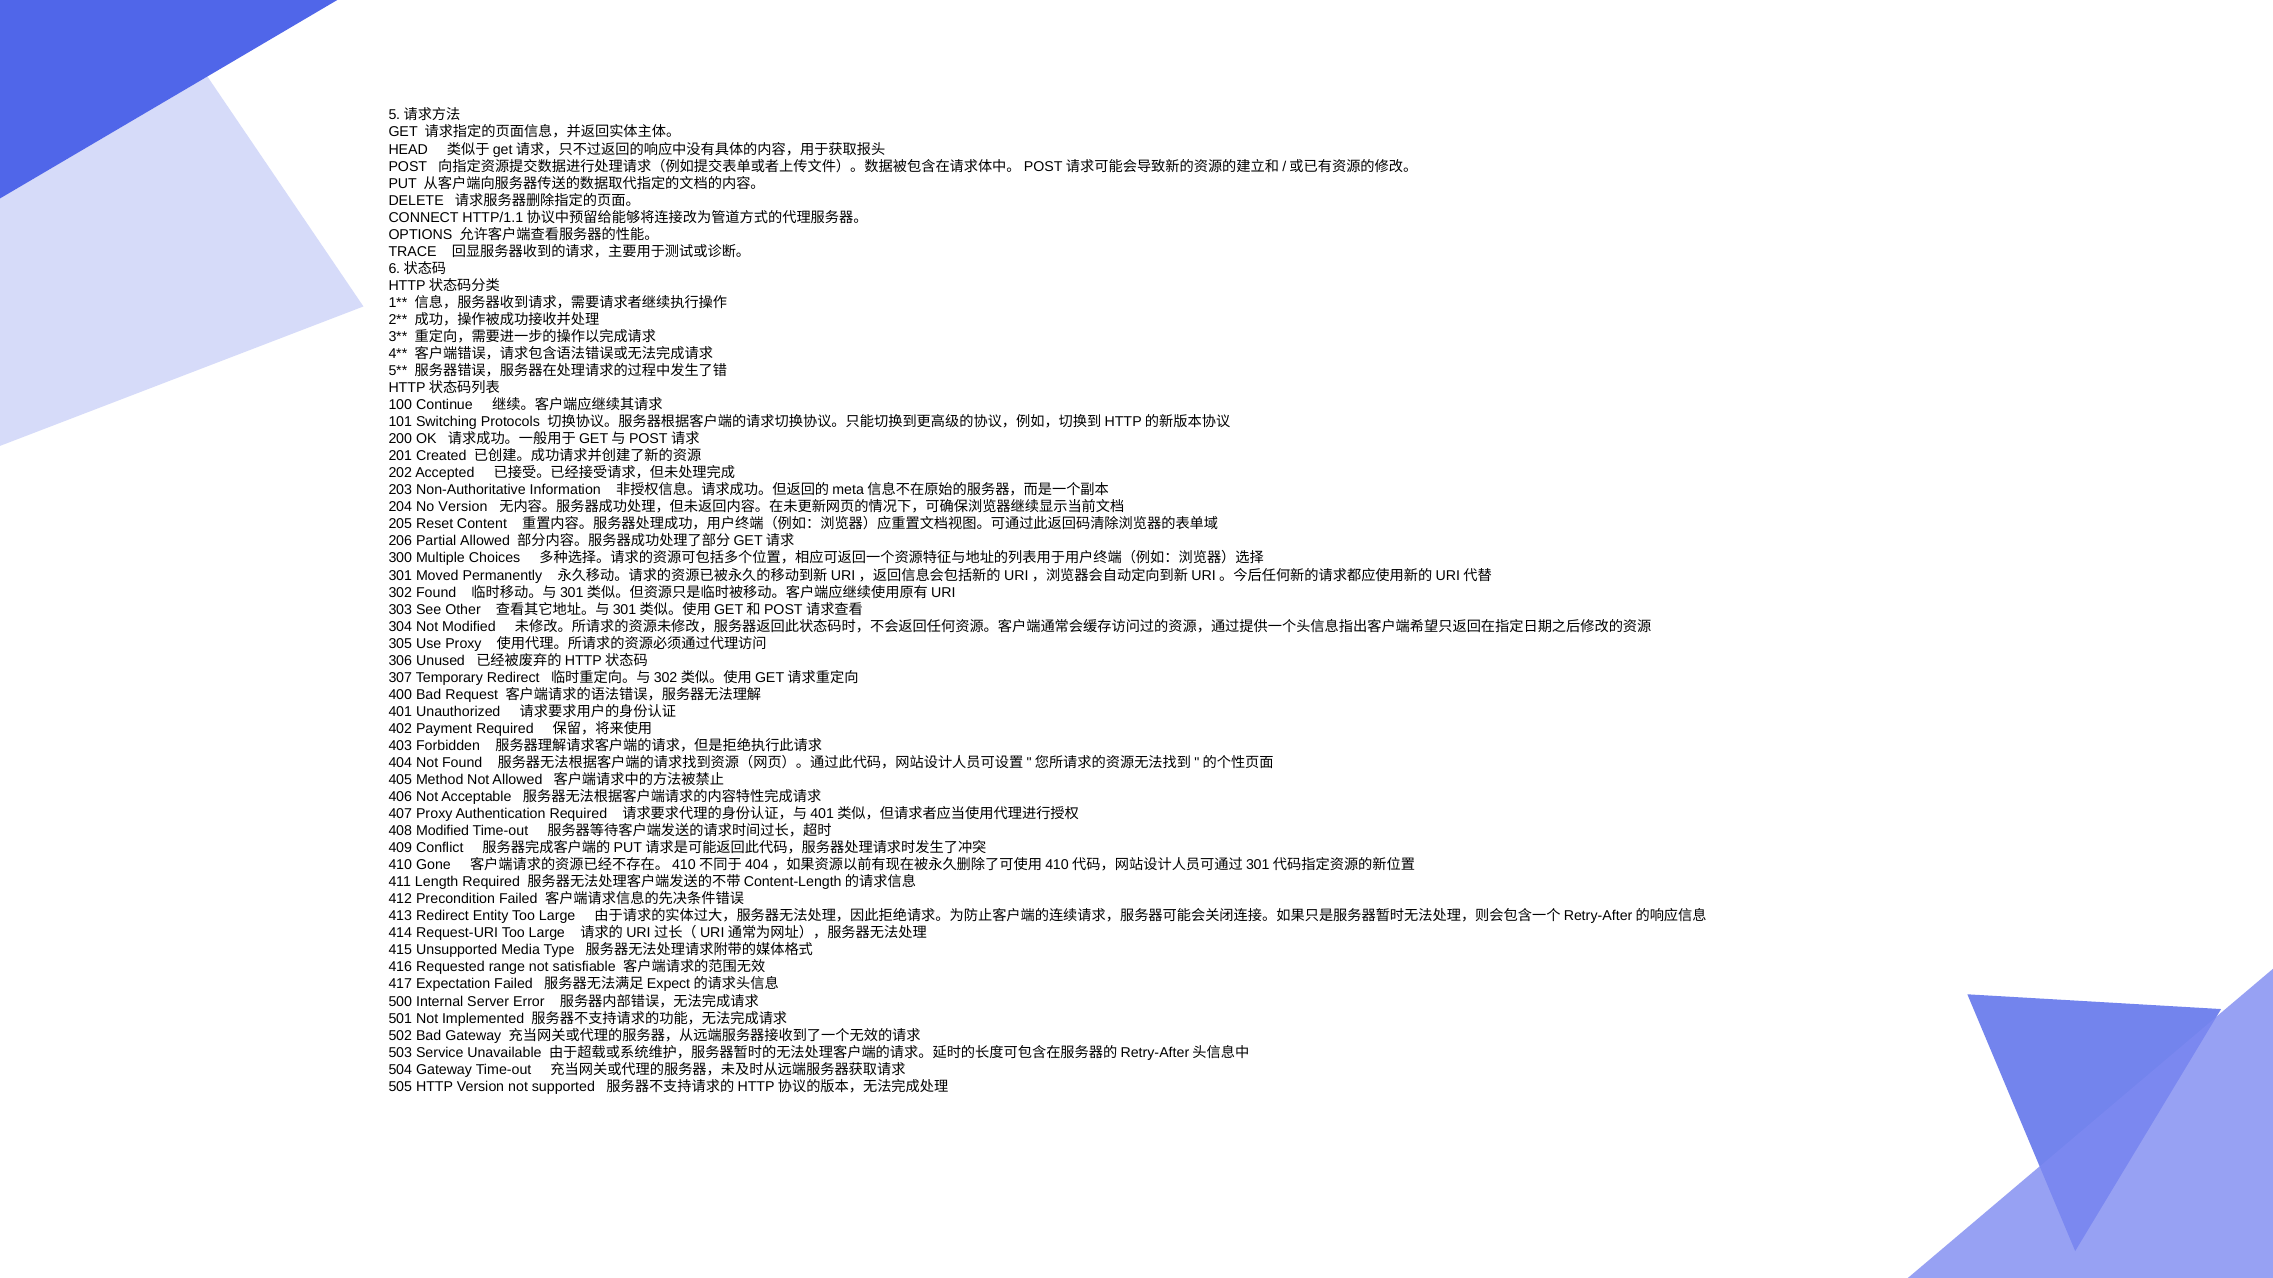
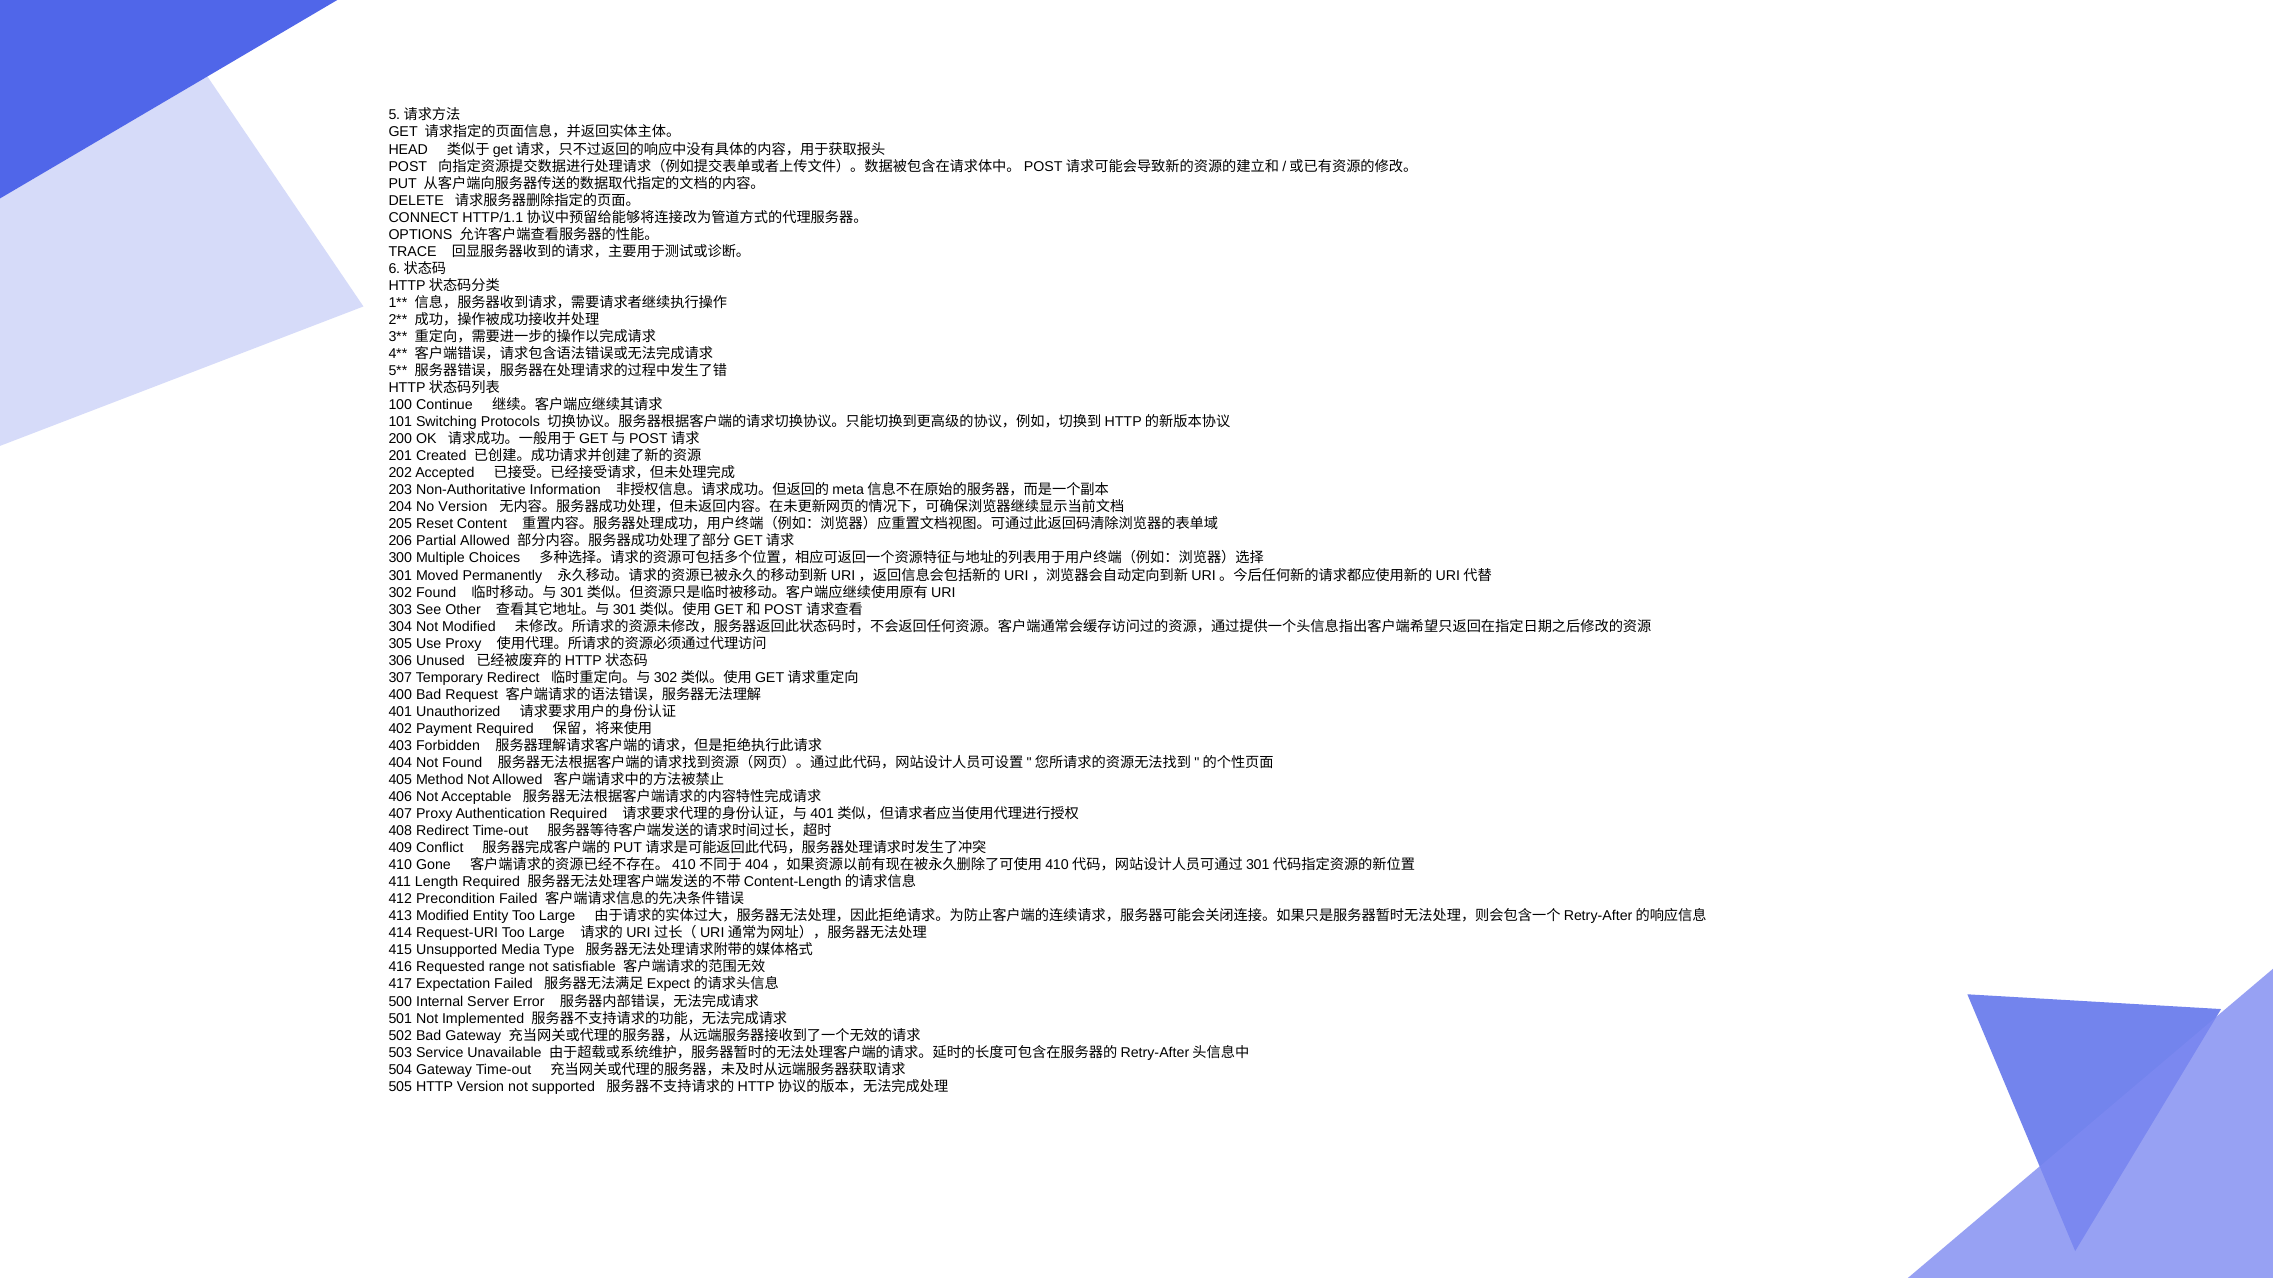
408 Modified: Modified -> Redirect
413 Redirect: Redirect -> Modified
